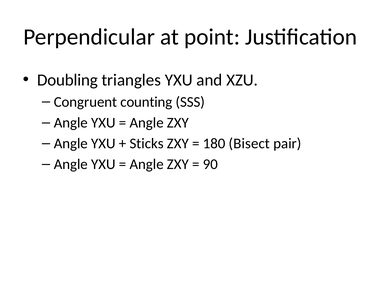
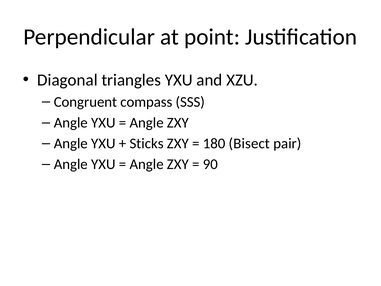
Doubling: Doubling -> Diagonal
counting: counting -> compass
